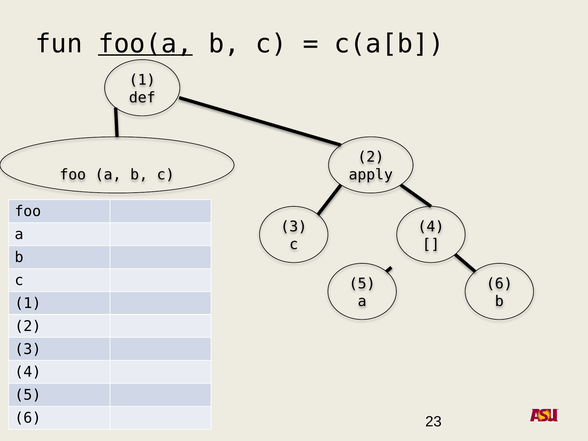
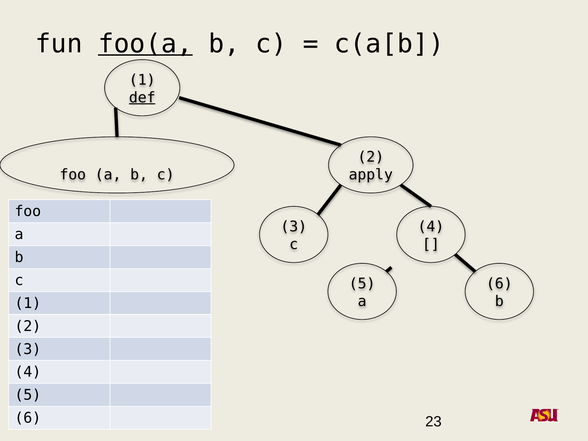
def underline: none -> present
